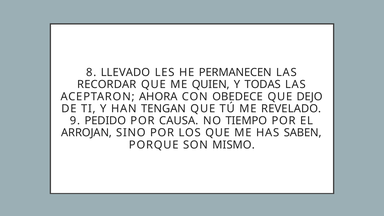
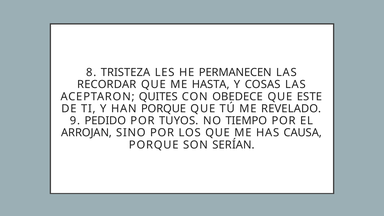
LLEVADO: LLEVADO -> TRISTEZA
QUIEN: QUIEN -> HASTA
TODAS: TODAS -> COSAS
AHORA: AHORA -> QUITES
DEJO: DEJO -> ESTE
HAN TENGAN: TENGAN -> PORQUE
CAUSA: CAUSA -> TUYOS
SABEN: SABEN -> CAUSA
MISMO: MISMO -> SERÍAN
